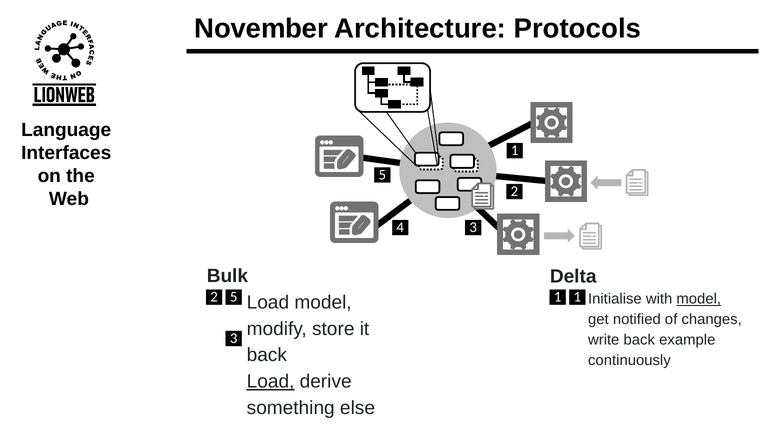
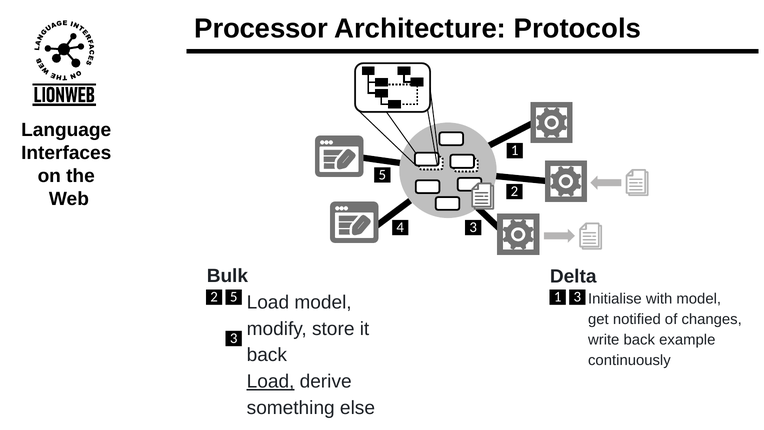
November: November -> Processor
1 1: 1 -> 3
model at (699, 299) underline: present -> none
